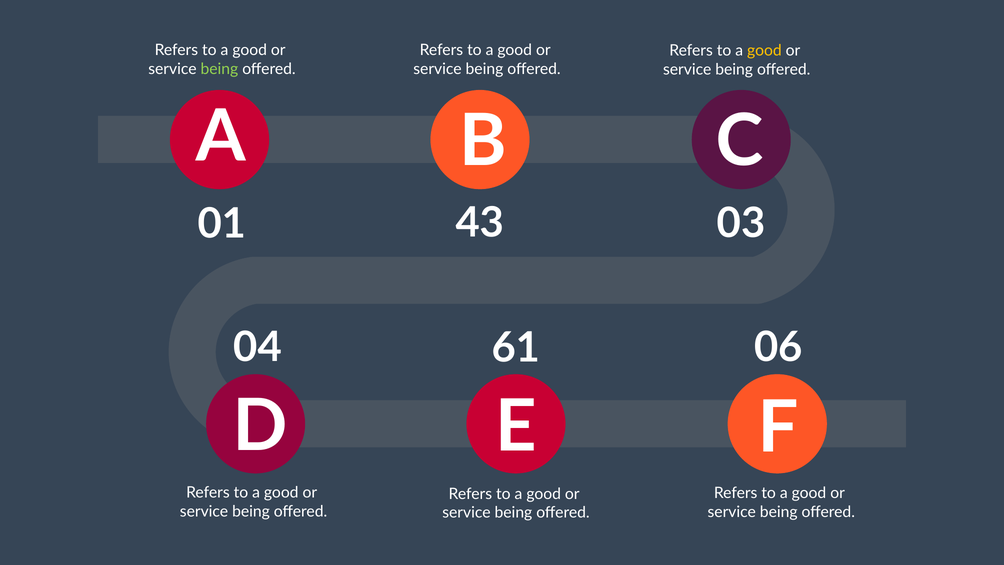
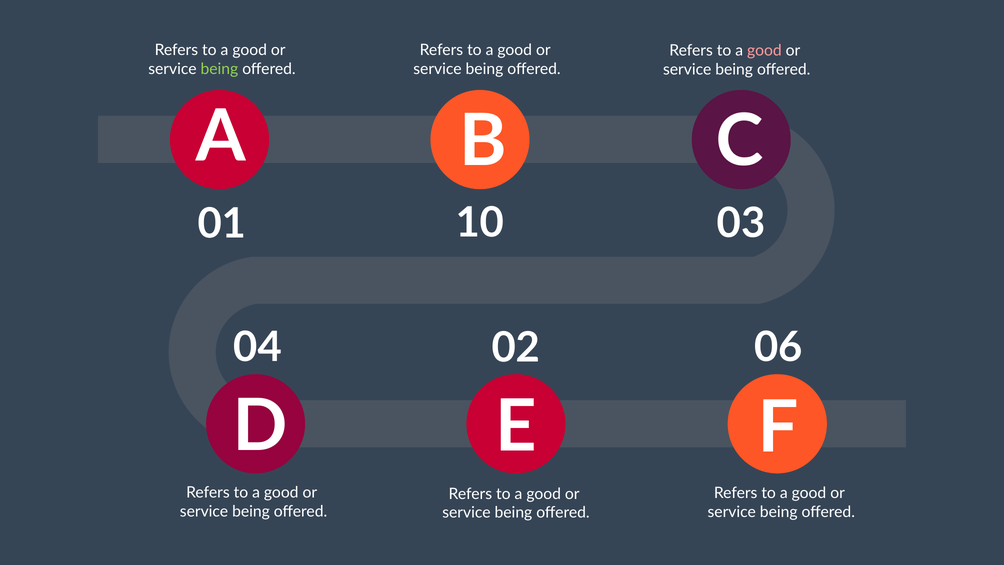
good at (764, 51) colour: yellow -> pink
43: 43 -> 10
61: 61 -> 02
